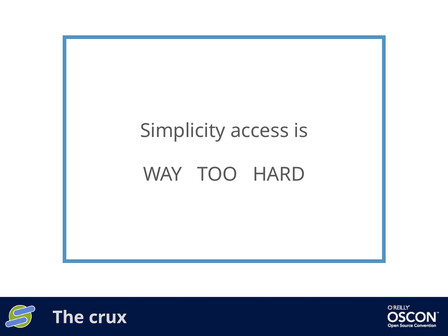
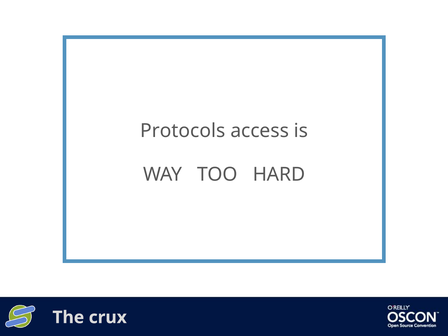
Simplicity: Simplicity -> Protocols
